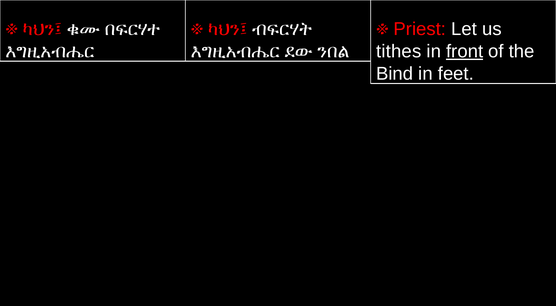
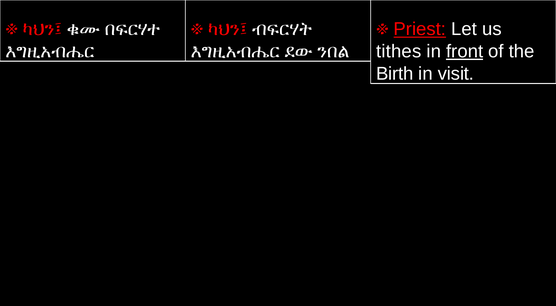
Priest underline: none -> present
Bind: Bind -> Birth
feet: feet -> visit
